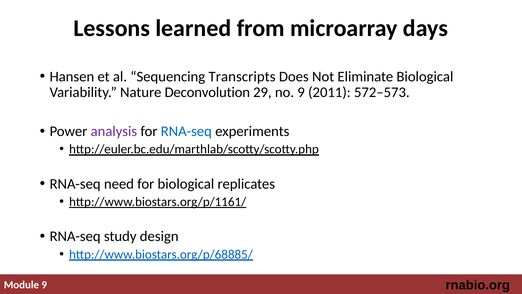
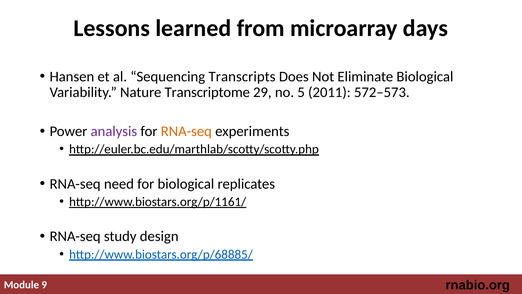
Deconvolution: Deconvolution -> Transcriptome
no 9: 9 -> 5
RNA-seq at (186, 131) colour: blue -> orange
